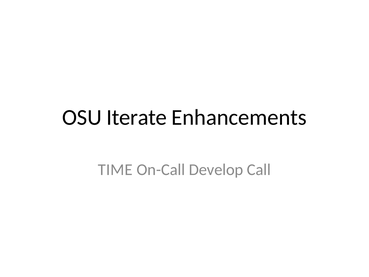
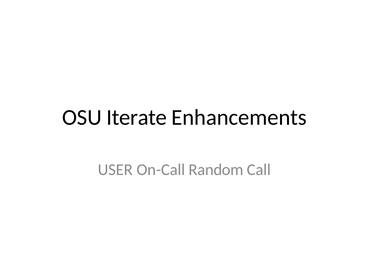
TIME: TIME -> USER
Develop: Develop -> Random
